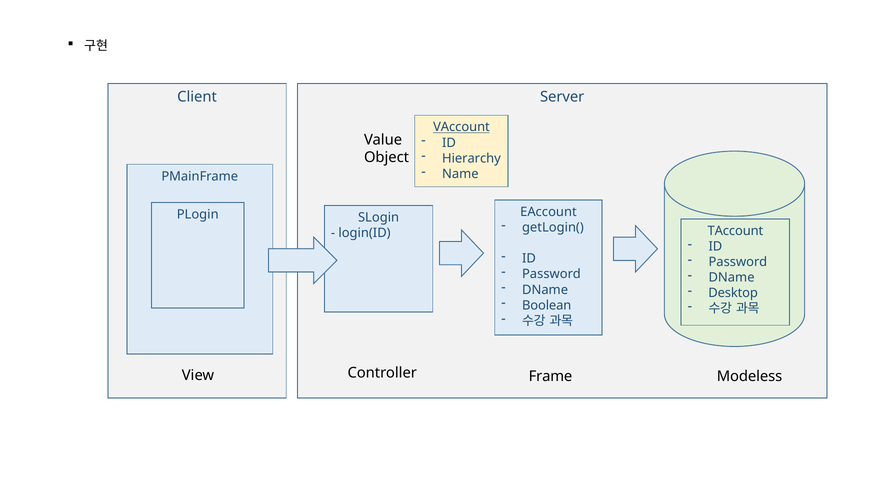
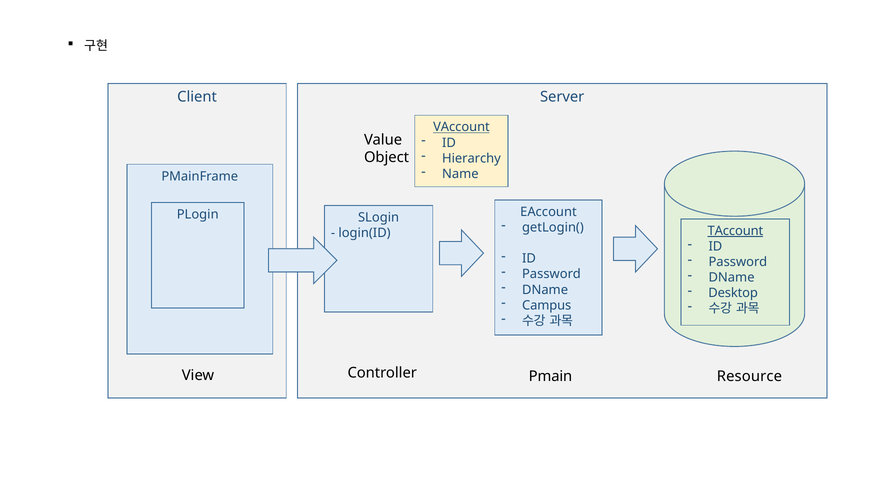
TAccount underline: none -> present
Boolean: Boolean -> Campus
Frame: Frame -> Pmain
Modeless: Modeless -> Resource
